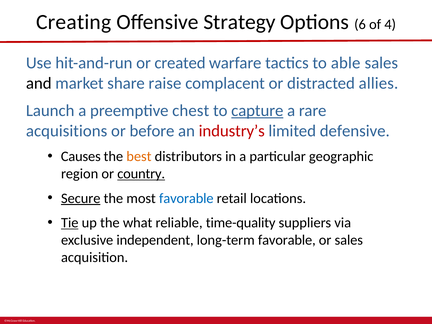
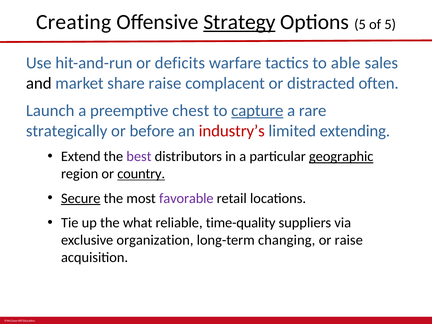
Strategy underline: none -> present
Options 6: 6 -> 5
of 4: 4 -> 5
created: created -> deficits
allies: allies -> often
acquisitions: acquisitions -> strategically
defensive: defensive -> extending
Causes: Causes -> Extend
best colour: orange -> purple
geographic underline: none -> present
favorable at (186, 198) colour: blue -> purple
Tie underline: present -> none
independent: independent -> organization
long-term favorable: favorable -> changing
or sales: sales -> raise
